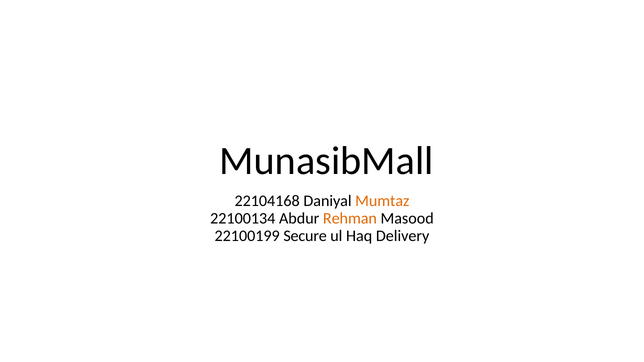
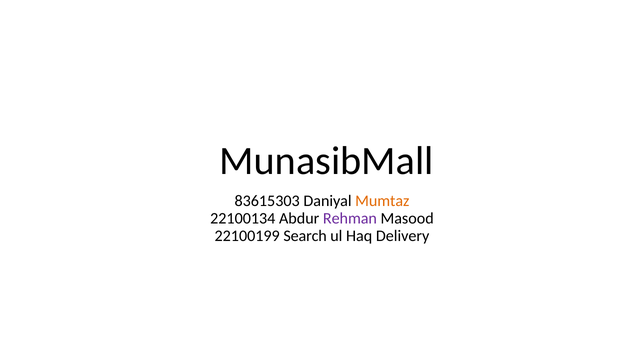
22104168: 22104168 -> 83615303
Rehman colour: orange -> purple
Secure: Secure -> Search
